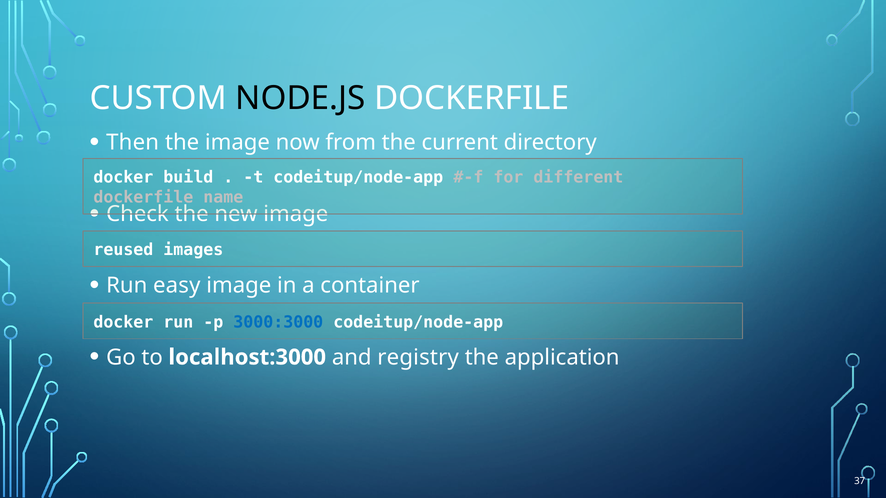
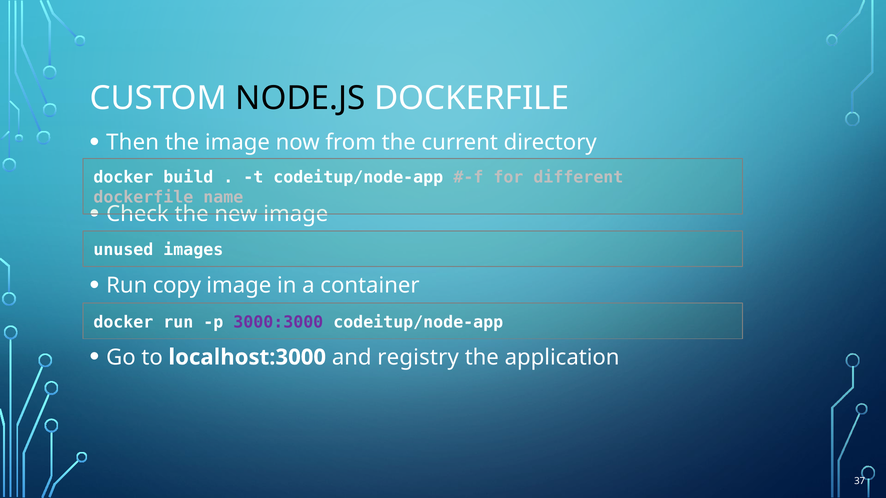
reused: reused -> unused
easy: easy -> copy
3000:3000 colour: blue -> purple
